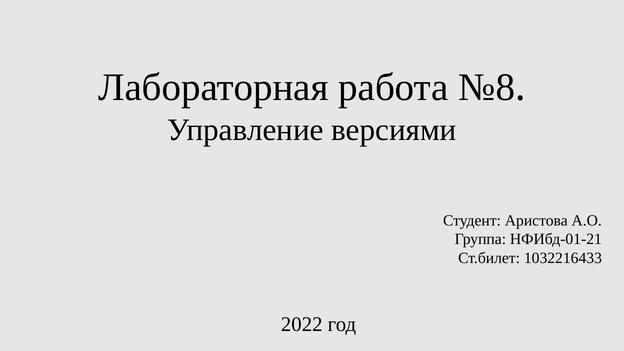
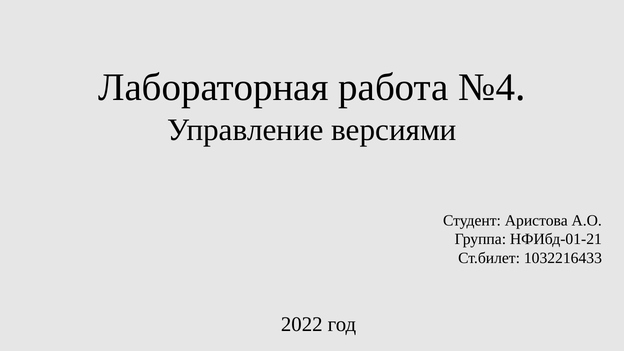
№8: №8 -> №4
